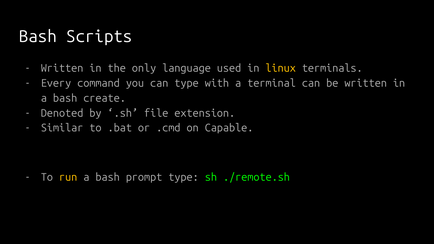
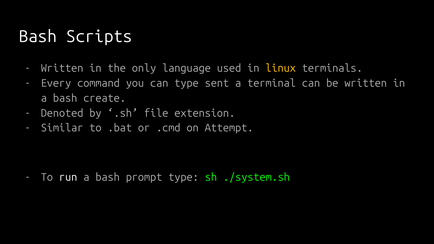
with: with -> sent
Capable: Capable -> Attempt
run colour: yellow -> white
./remote.sh: ./remote.sh -> ./system.sh
